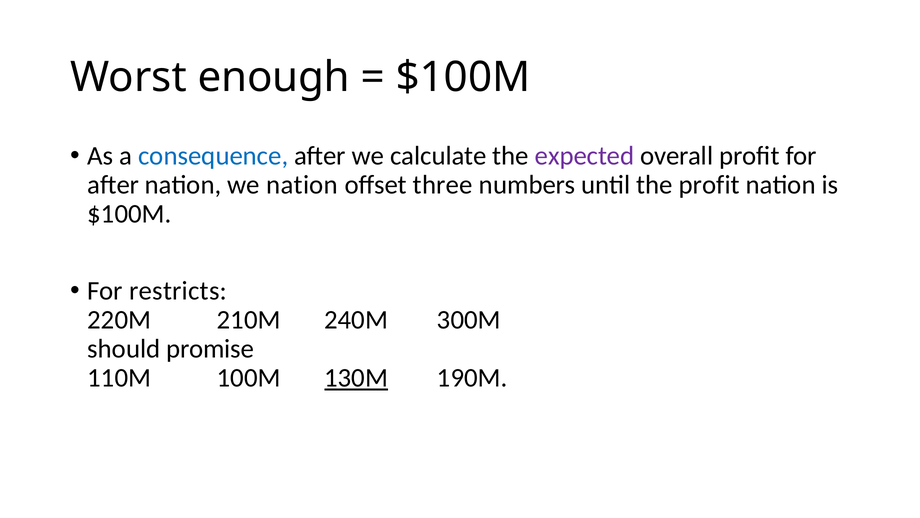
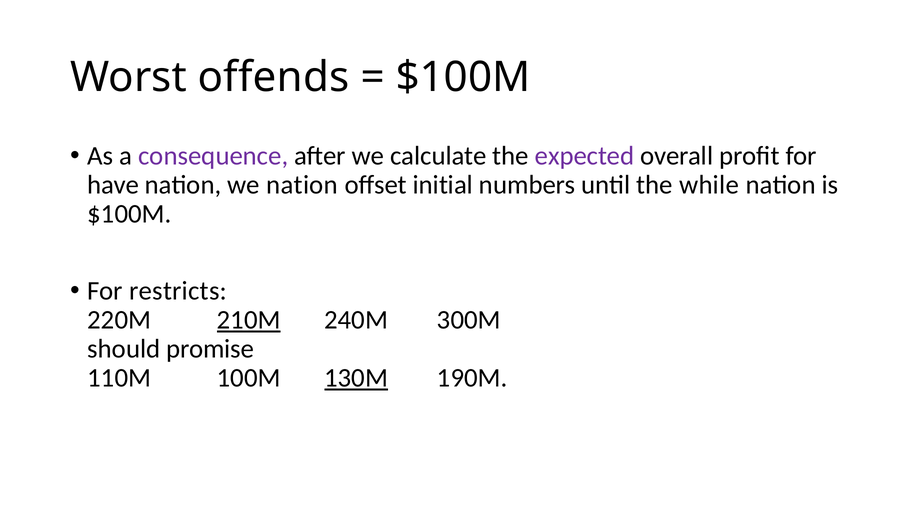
enough: enough -> offends
consequence colour: blue -> purple
after at (113, 185): after -> have
three: three -> initial
the profit: profit -> while
210M underline: none -> present
